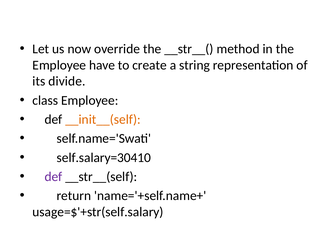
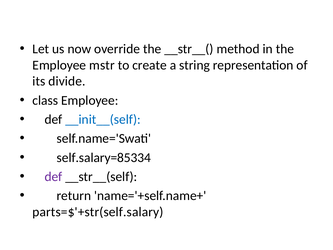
have: have -> mstr
__init__(self colour: orange -> blue
self.salary=30410: self.salary=30410 -> self.salary=85334
usage=$'+str(self.salary: usage=$'+str(self.salary -> parts=$'+str(self.salary
